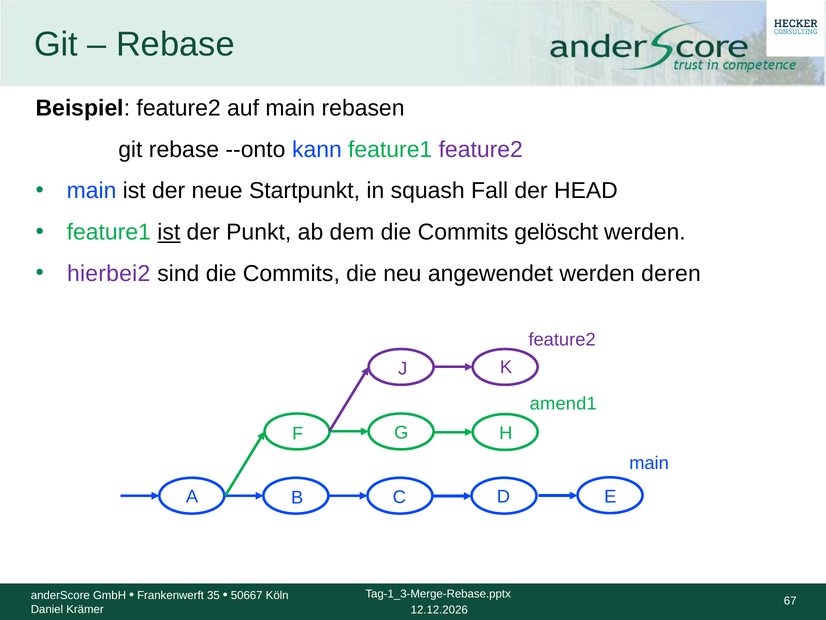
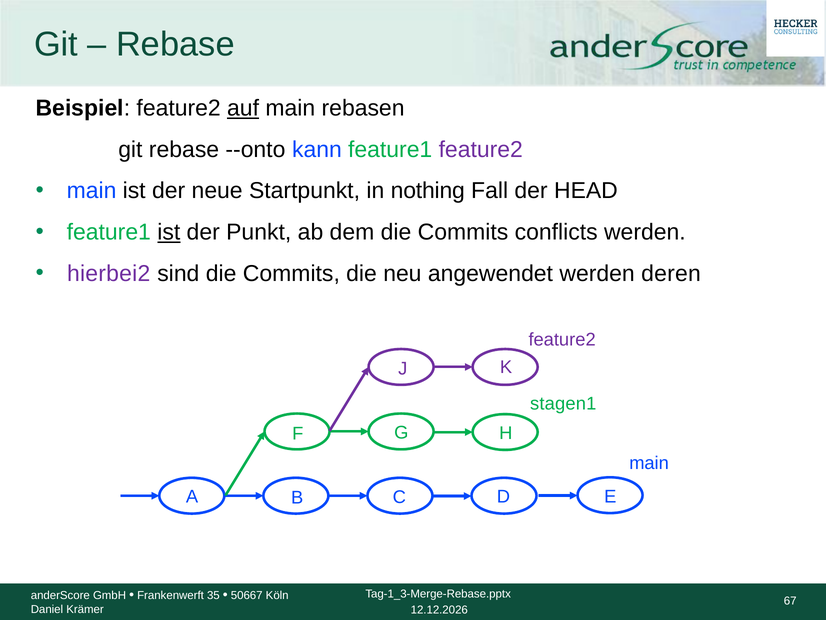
auf underline: none -> present
squash: squash -> nothing
gelöscht: gelöscht -> conflicts
amend1: amend1 -> stagen1
